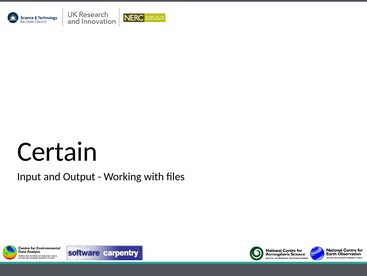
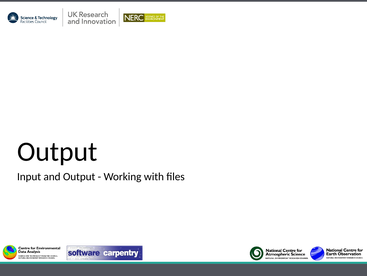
Certain at (57, 151): Certain -> Output
